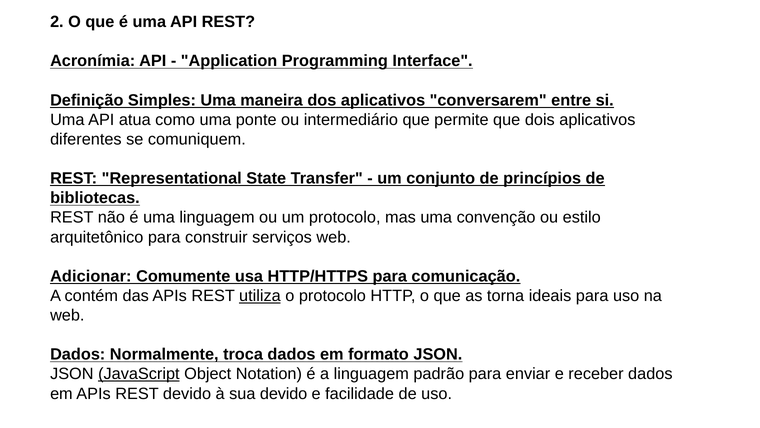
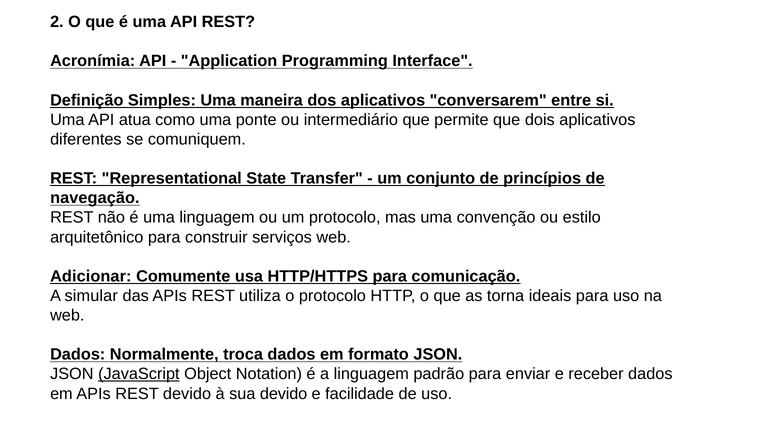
bibliotecas: bibliotecas -> navegação
contém: contém -> simular
utiliza underline: present -> none
